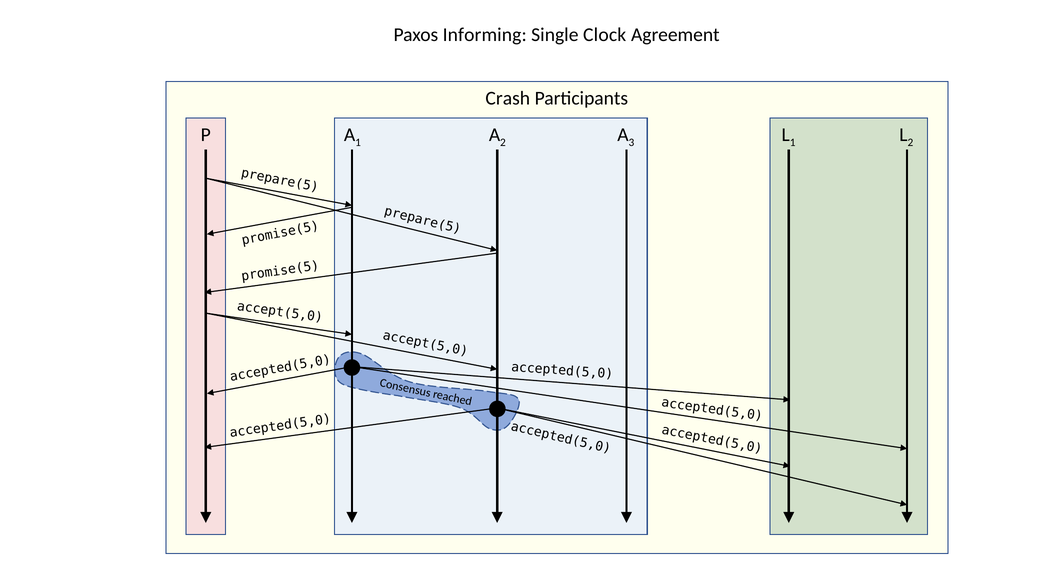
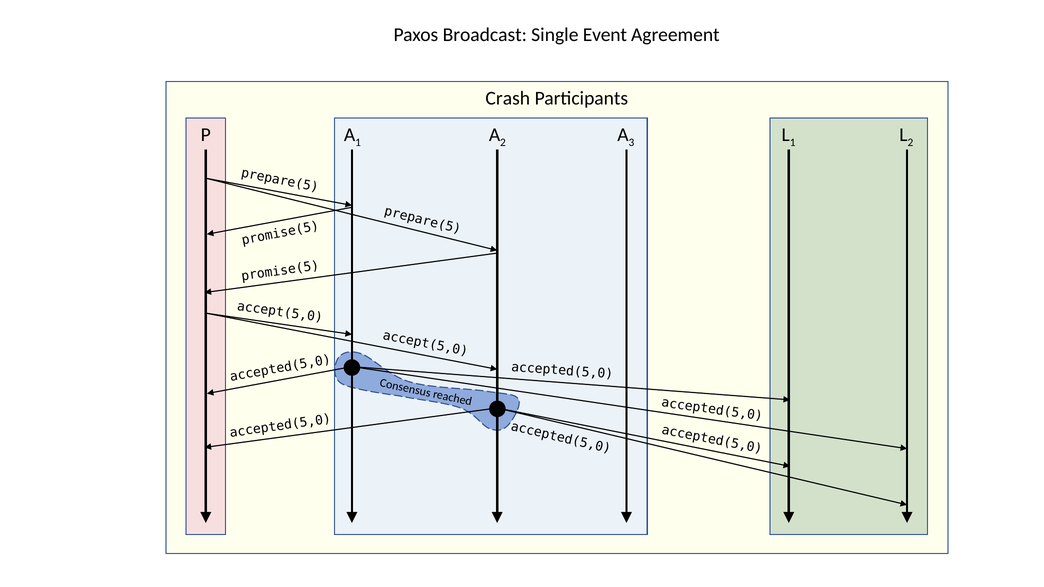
Informing: Informing -> Broadcast
Clock: Clock -> Event
